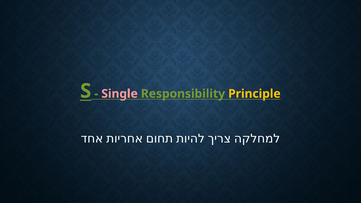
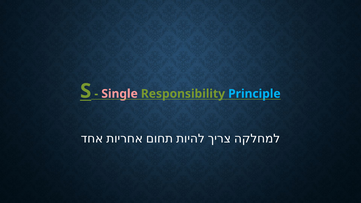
Principle colour: yellow -> light blue
